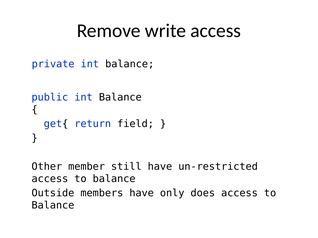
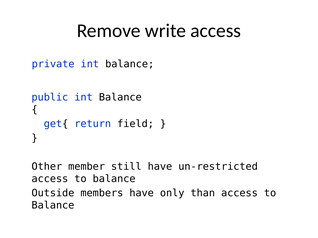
does: does -> than
